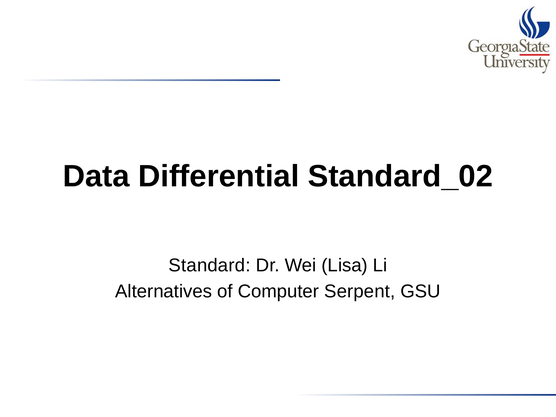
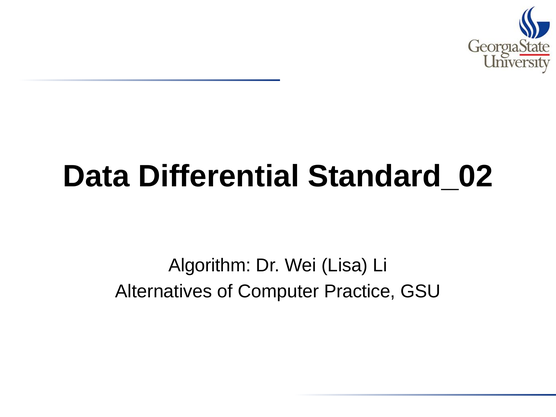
Standard: Standard -> Algorithm
Serpent: Serpent -> Practice
